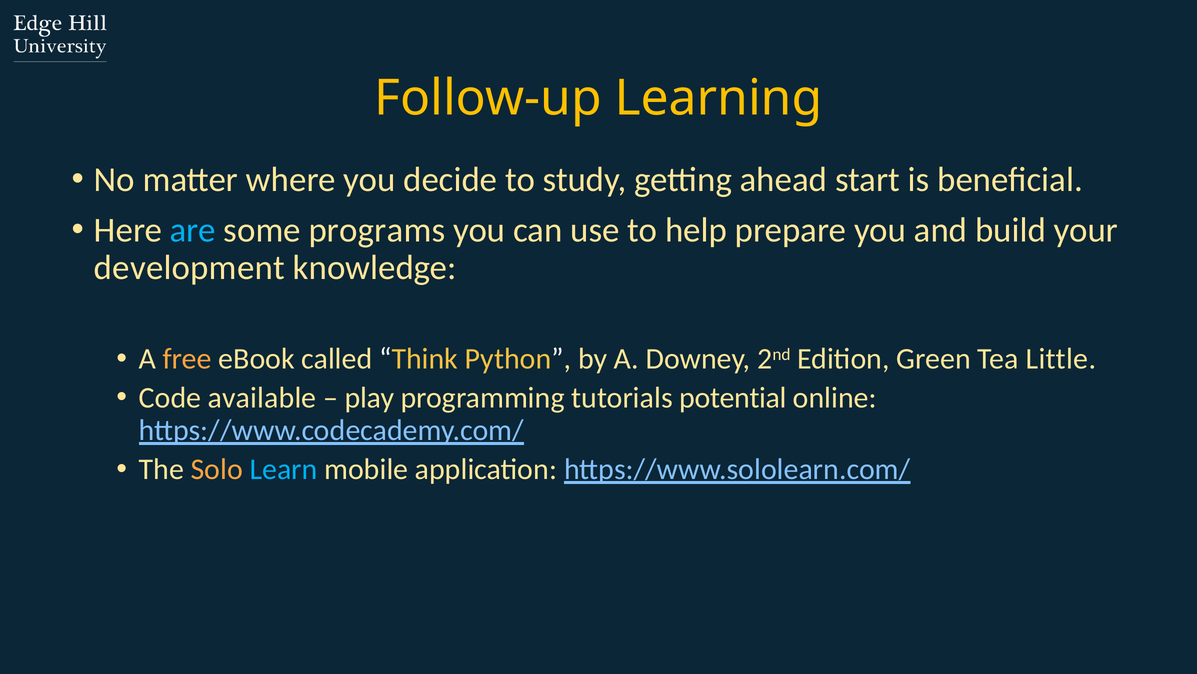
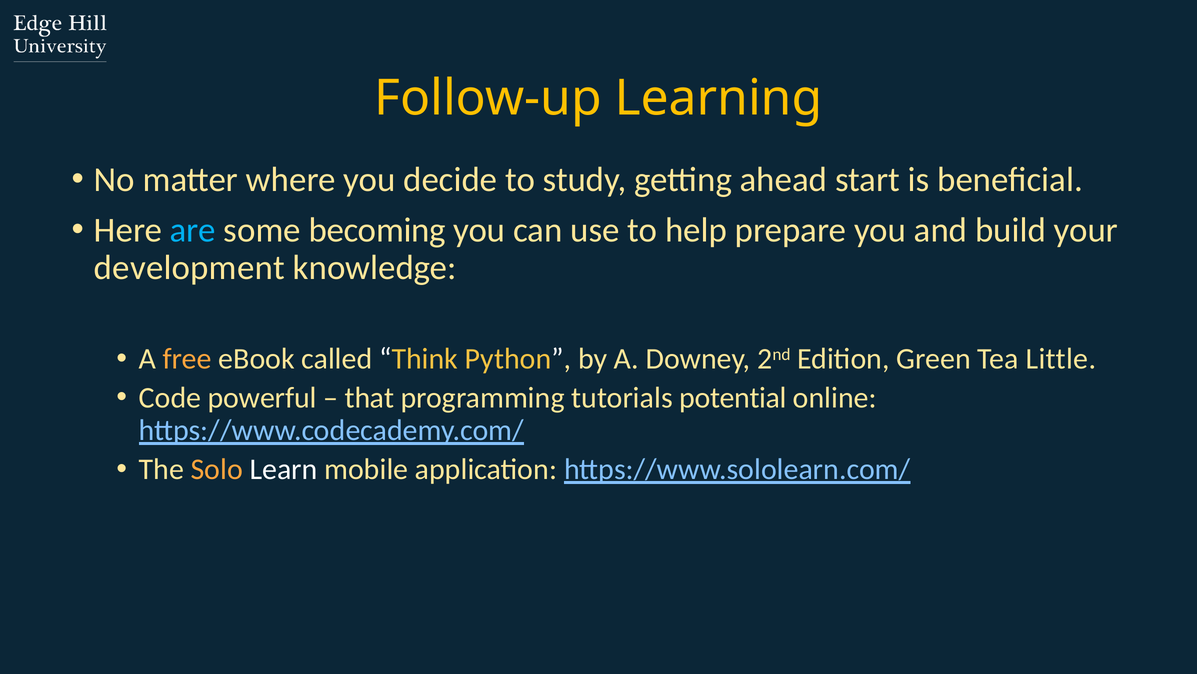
programs: programs -> becoming
available: available -> powerful
play: play -> that
Learn colour: light blue -> white
